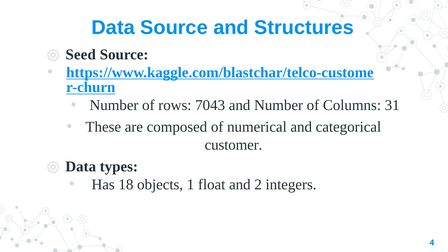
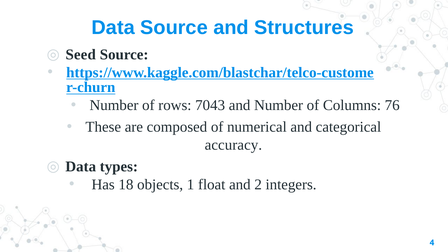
31: 31 -> 76
customer: customer -> accuracy
